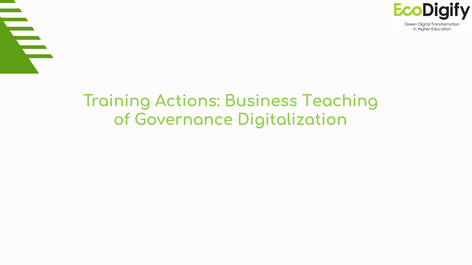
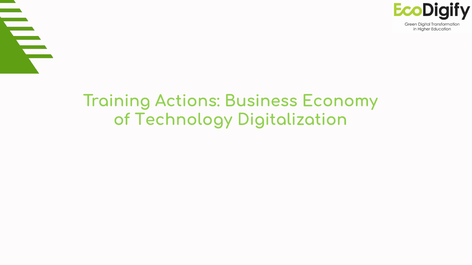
Teaching: Teaching -> Economy
Governance: Governance -> Technology
